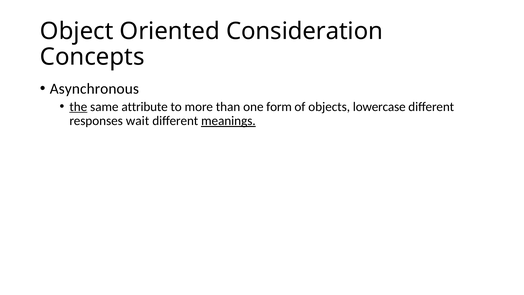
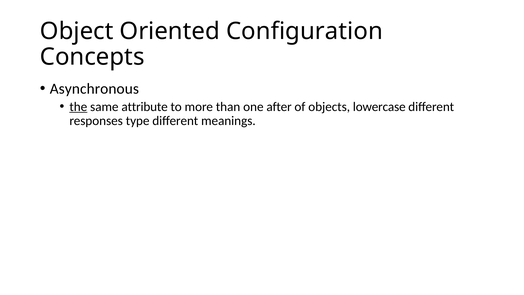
Consideration: Consideration -> Configuration
form: form -> after
wait: wait -> type
meanings underline: present -> none
